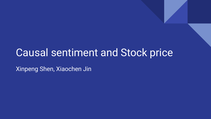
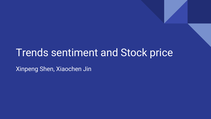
Causal: Causal -> Trends
